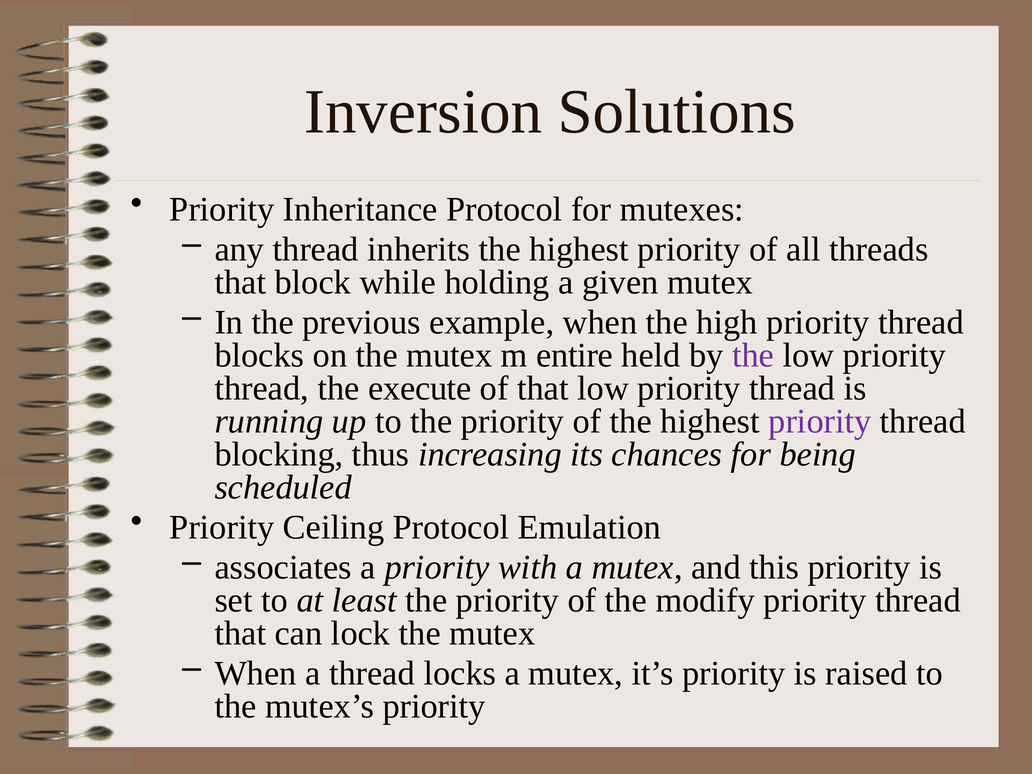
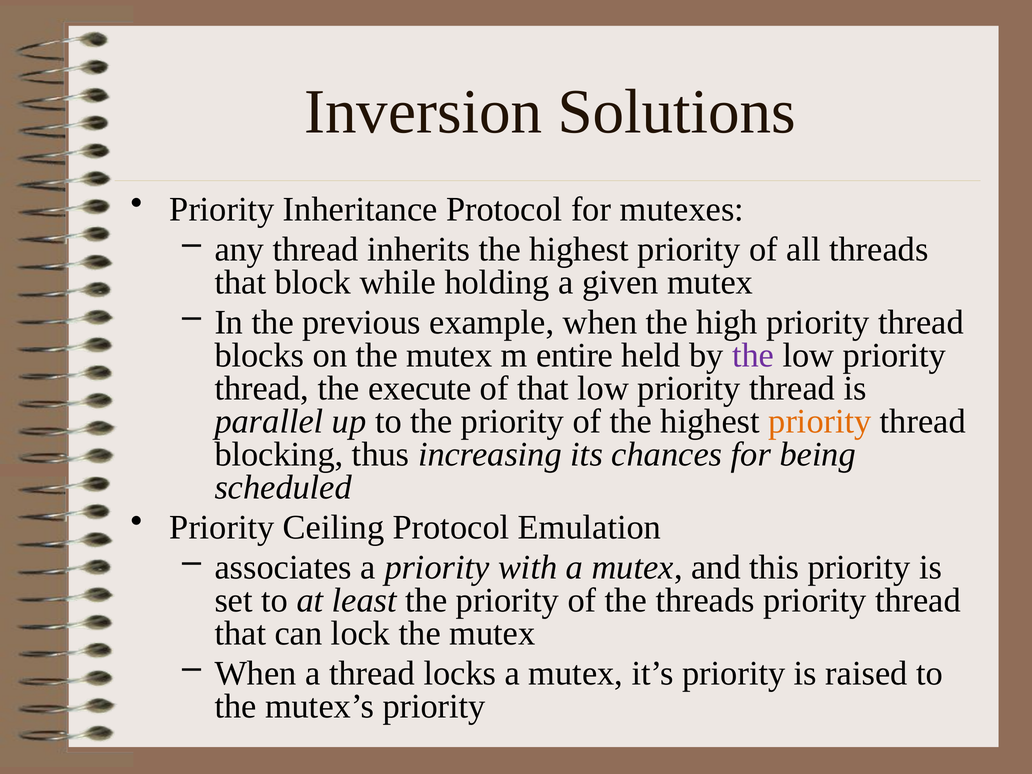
running: running -> parallel
priority at (820, 421) colour: purple -> orange
the modify: modify -> threads
